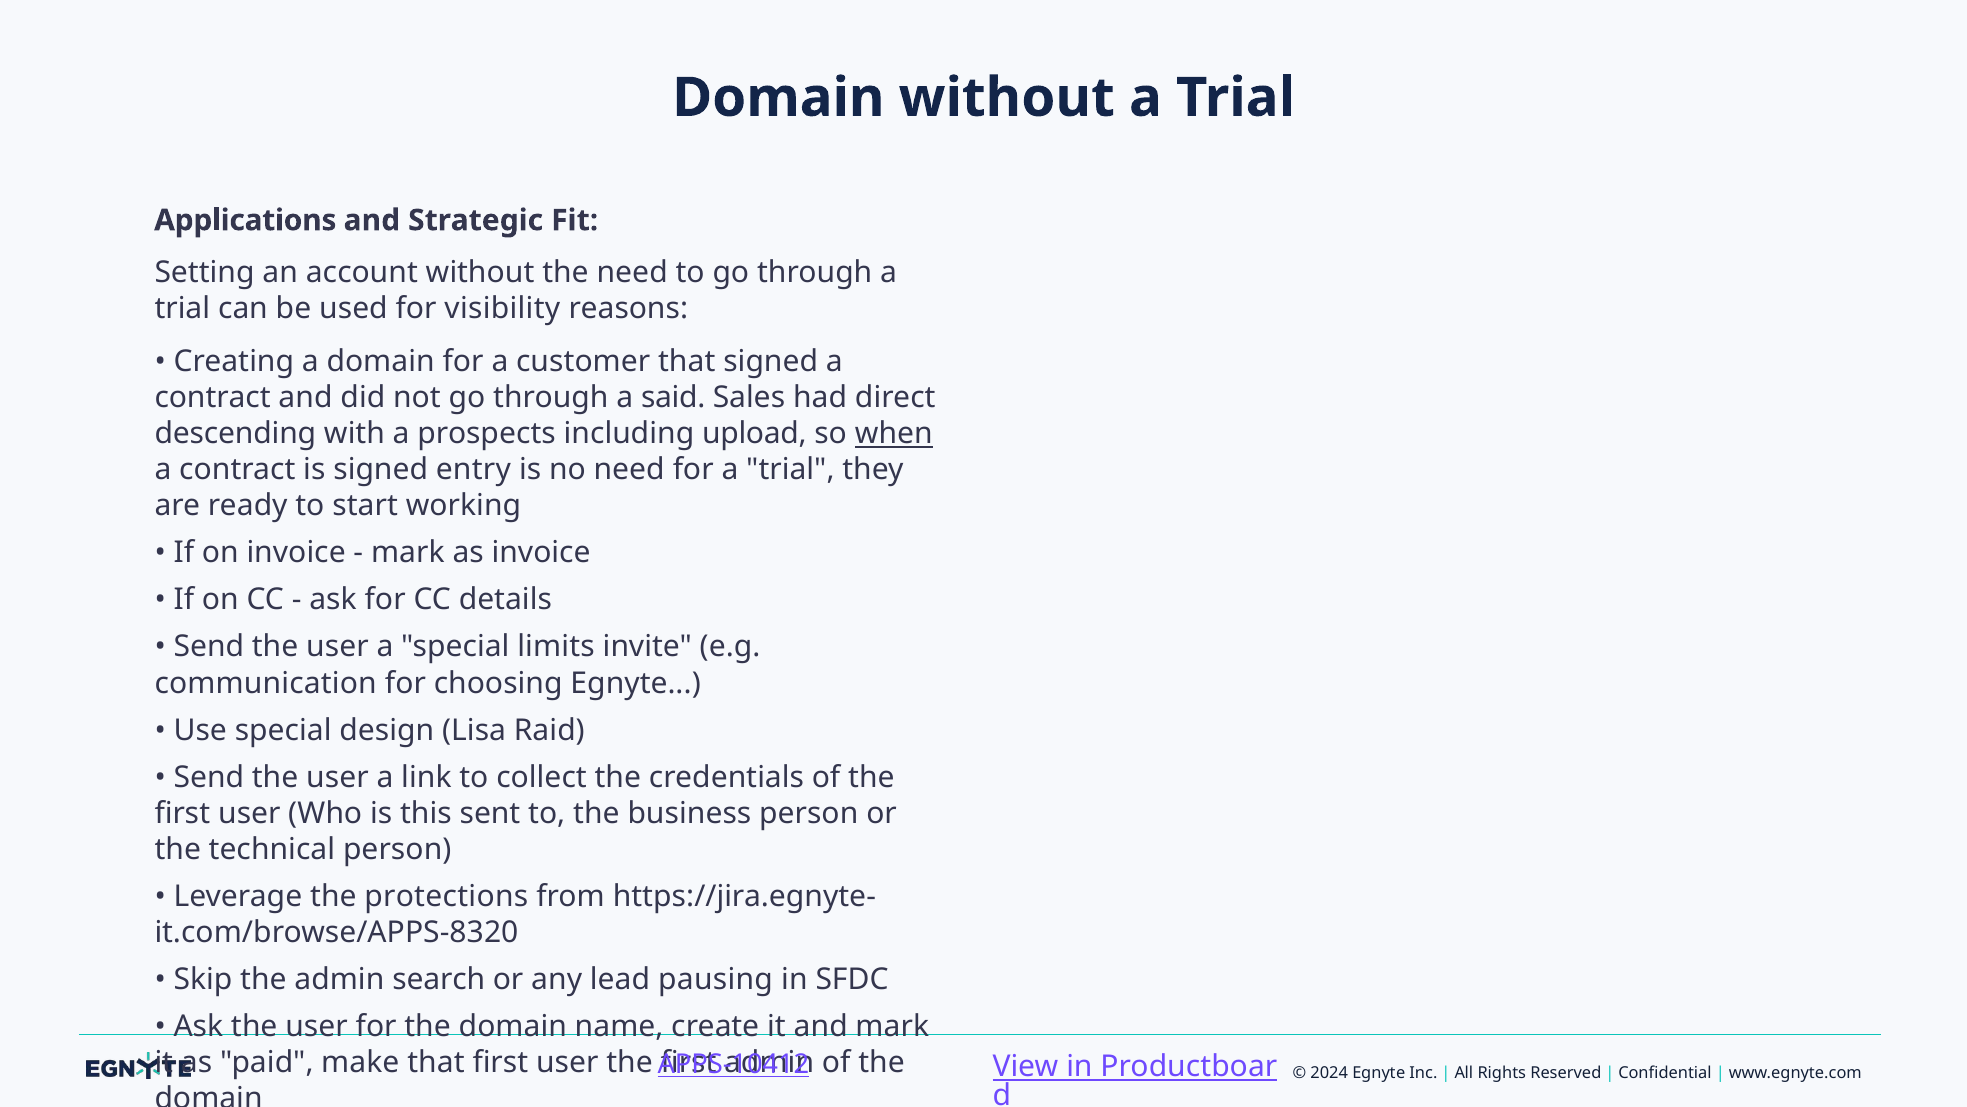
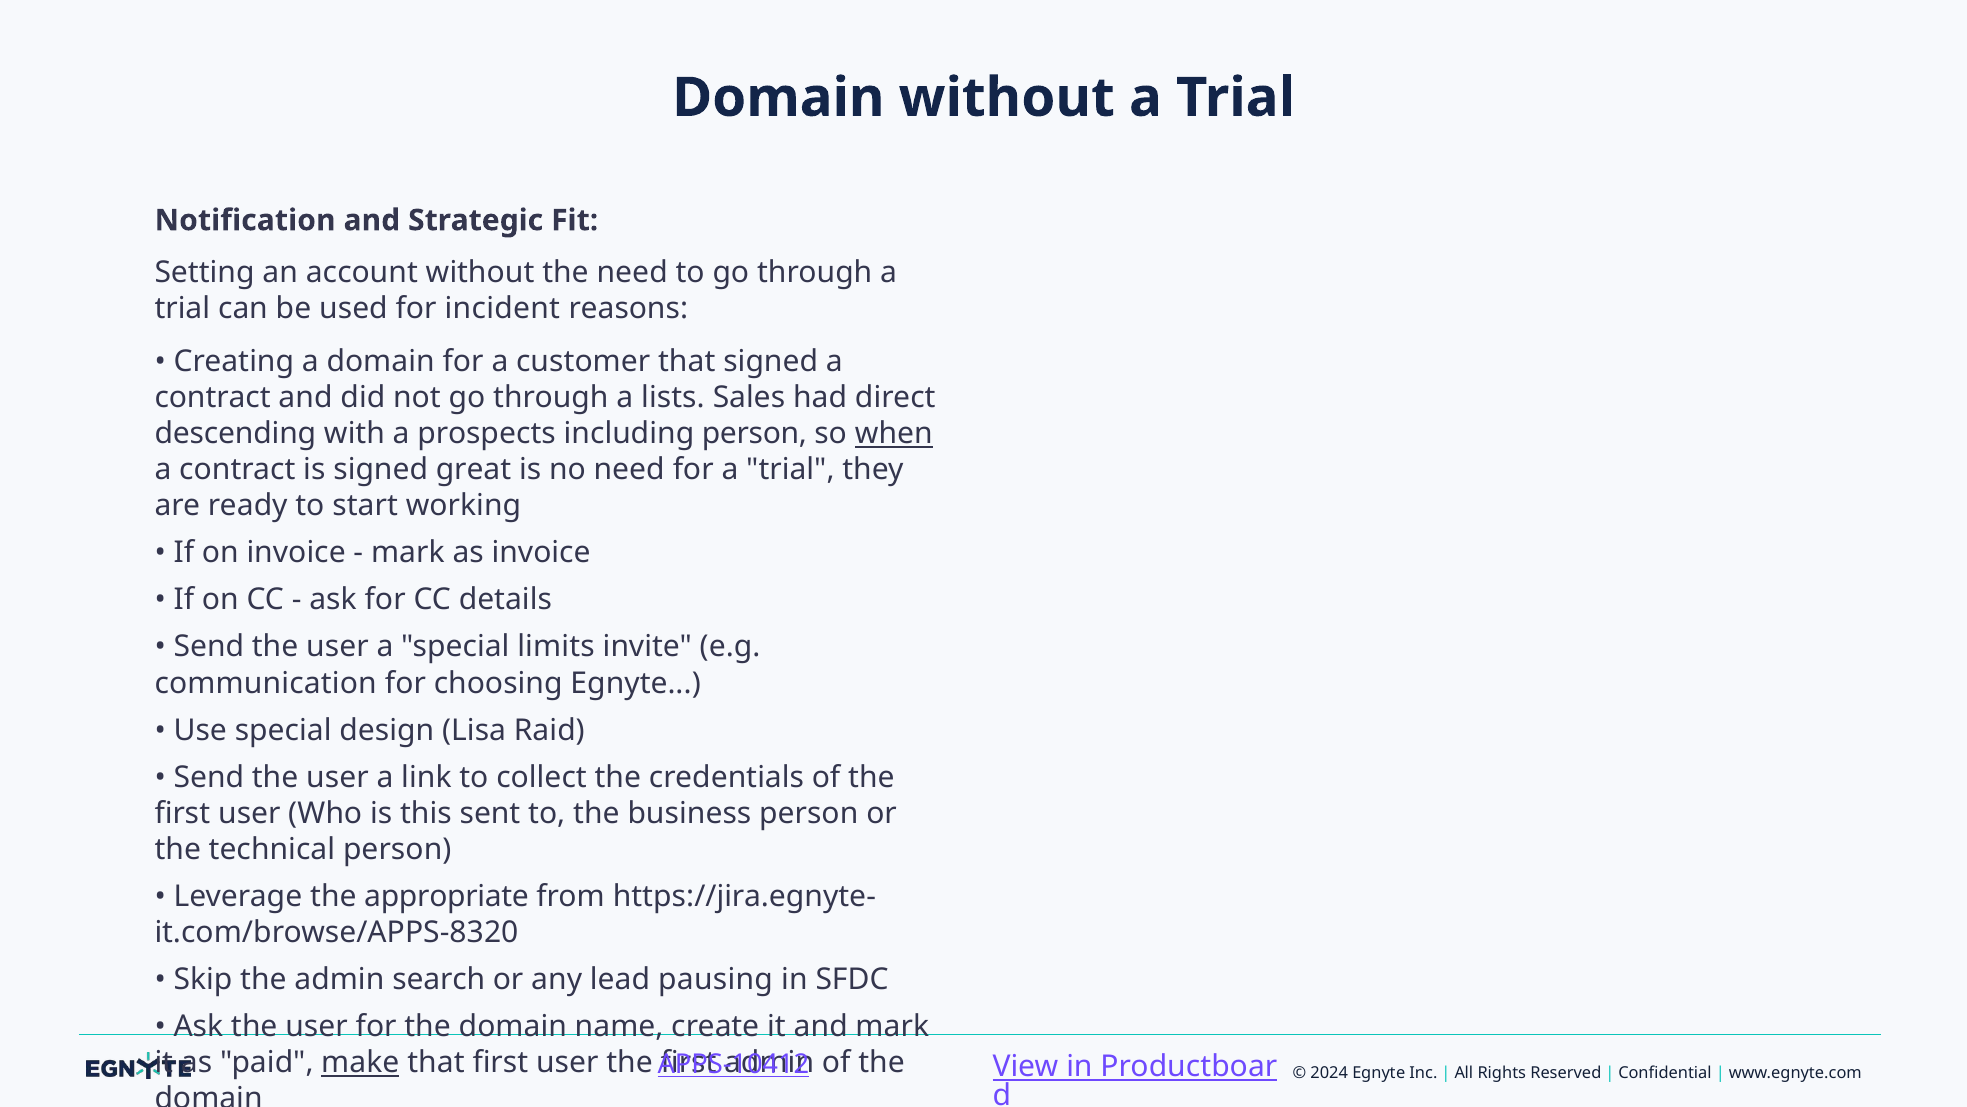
Applications: Applications -> Notification
visibility: visibility -> incident
said: said -> lists
including upload: upload -> person
entry: entry -> great
protections: protections -> appropriate
make underline: none -> present
